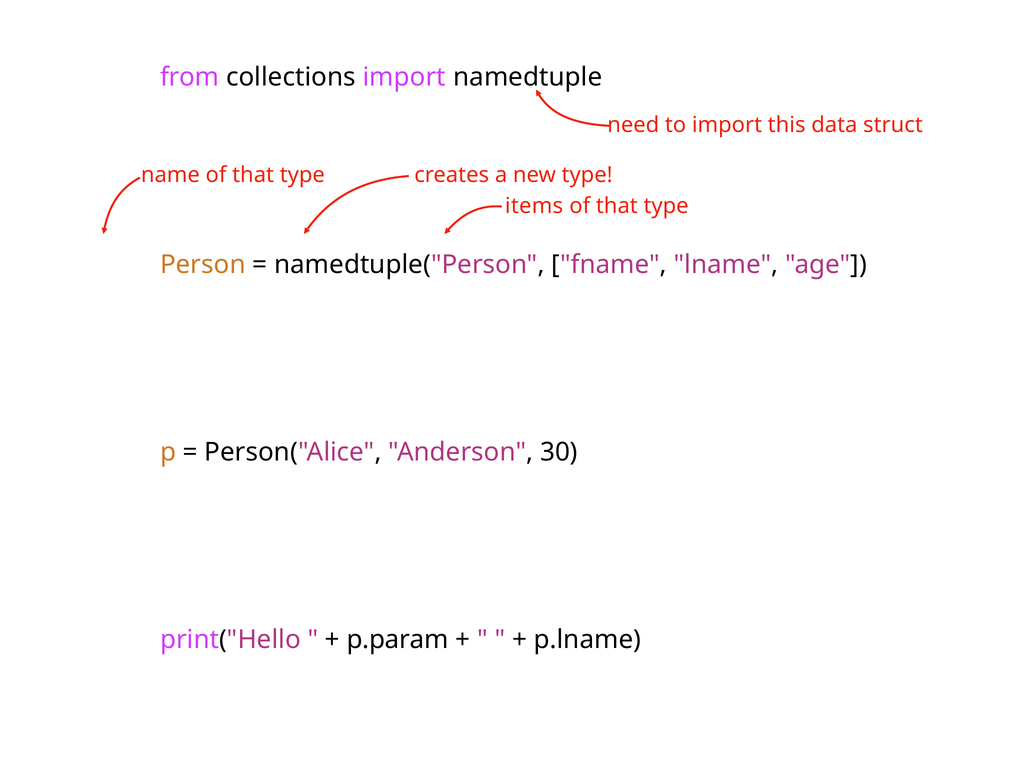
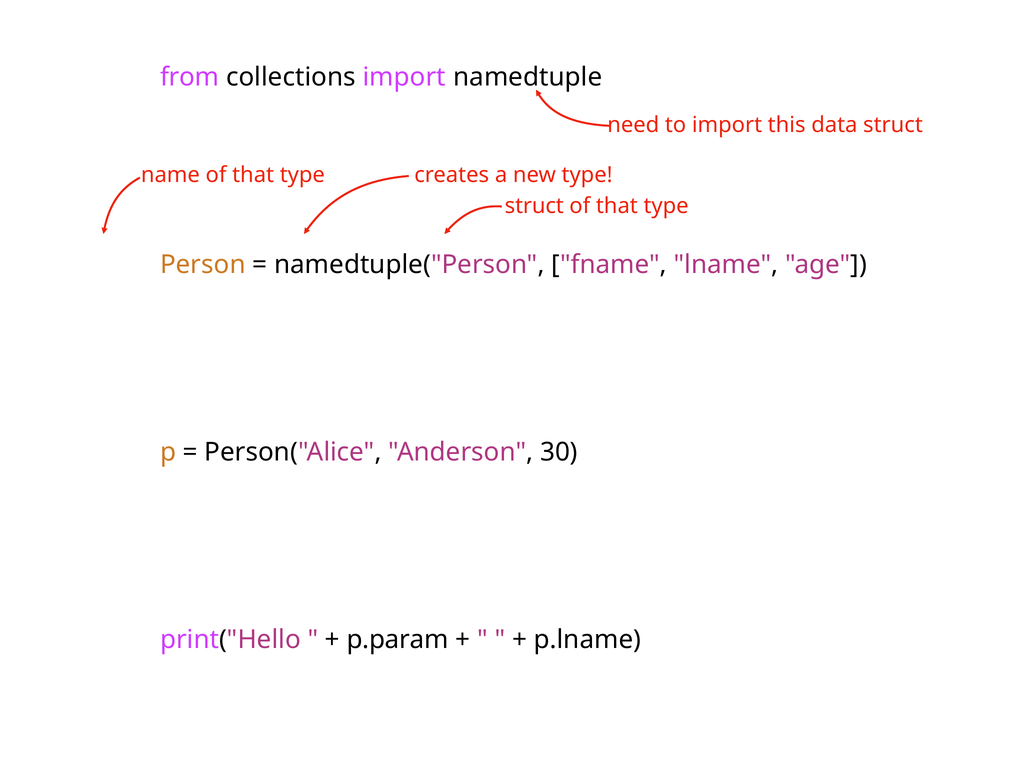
items at (534, 206): items -> struct
